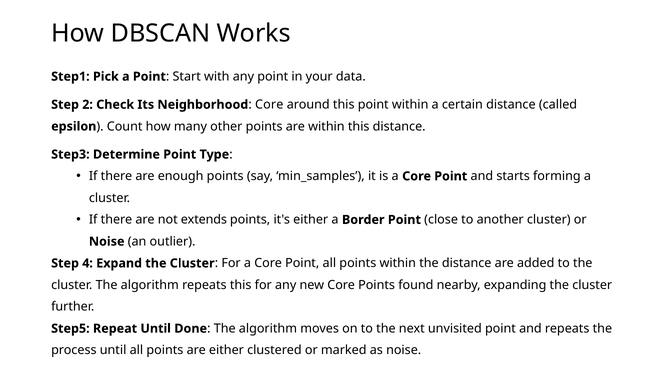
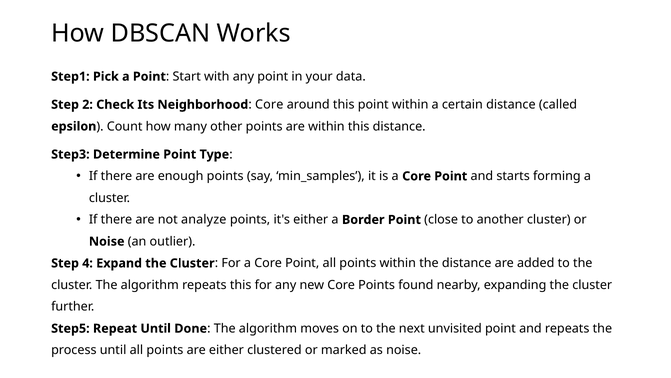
extends: extends -> analyze
